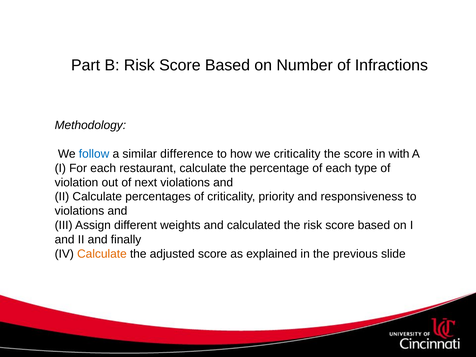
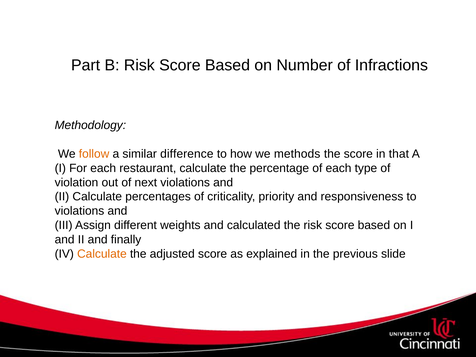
follow colour: blue -> orange
we criticality: criticality -> methods
with: with -> that
